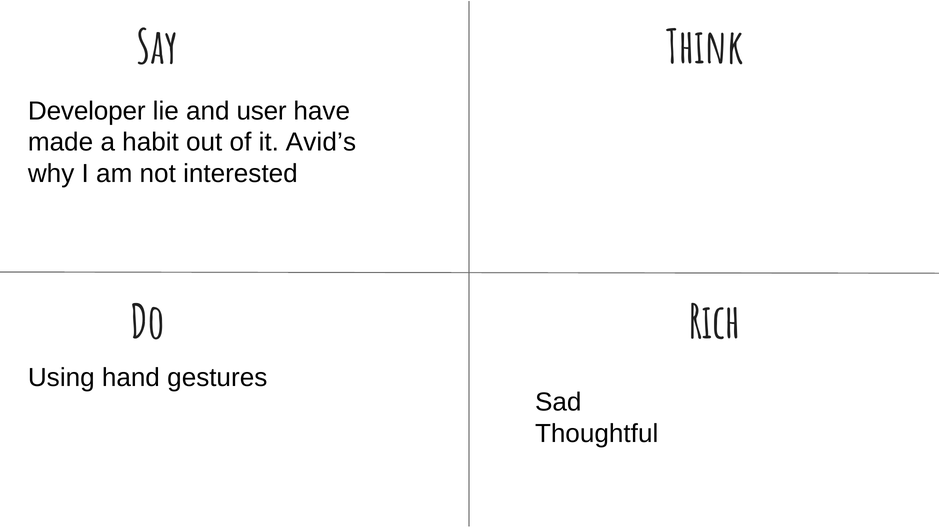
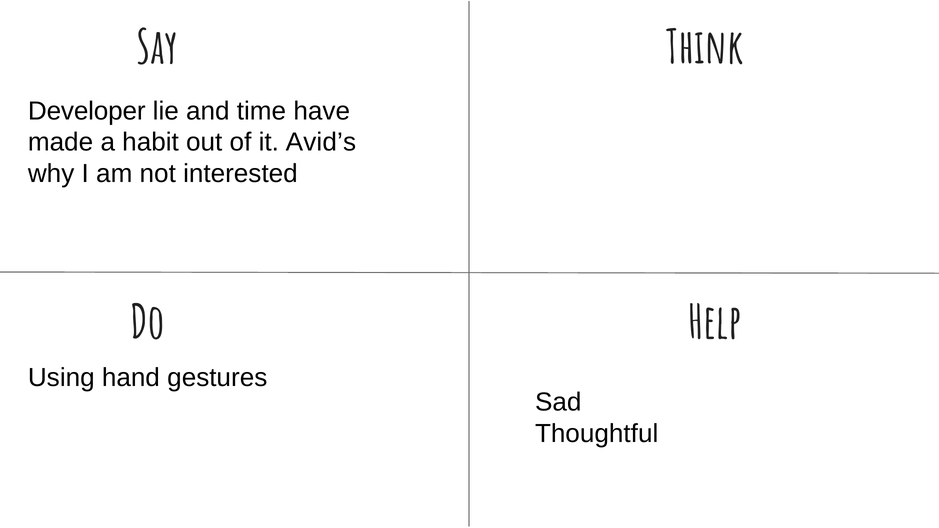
user: user -> time
Rich: Rich -> Help
